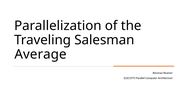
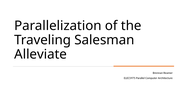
Average: Average -> Alleviate
